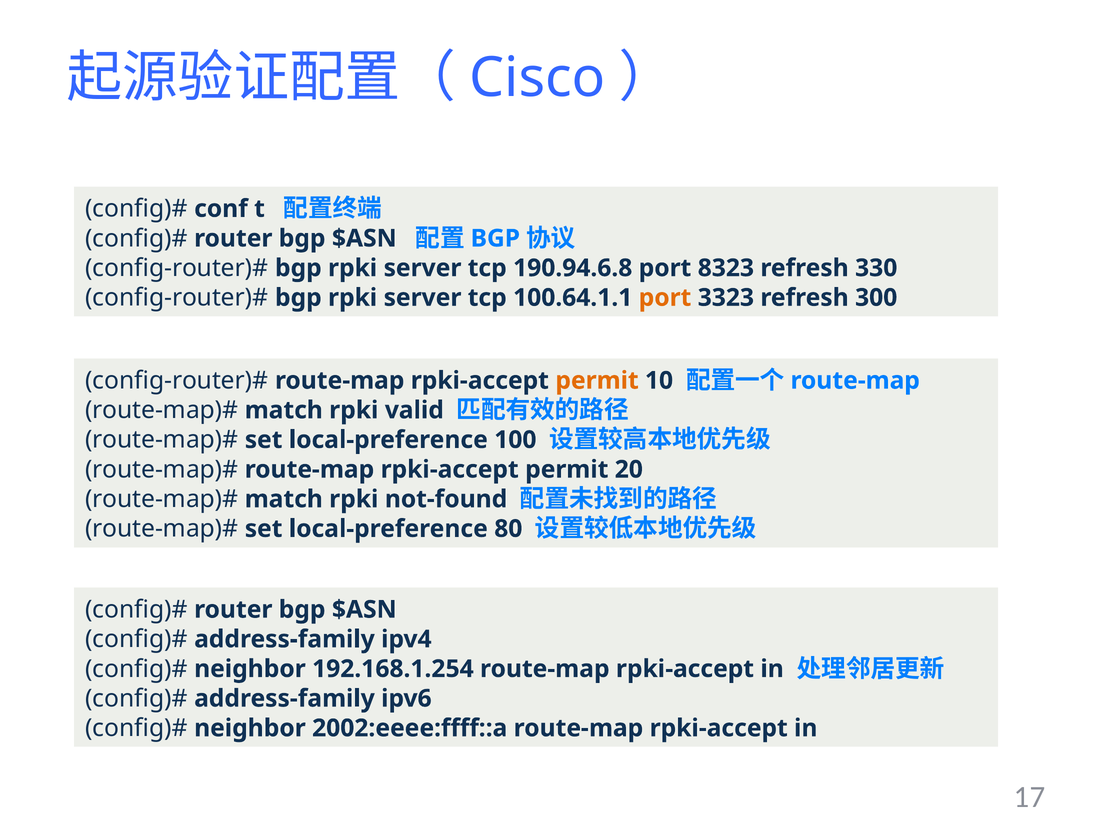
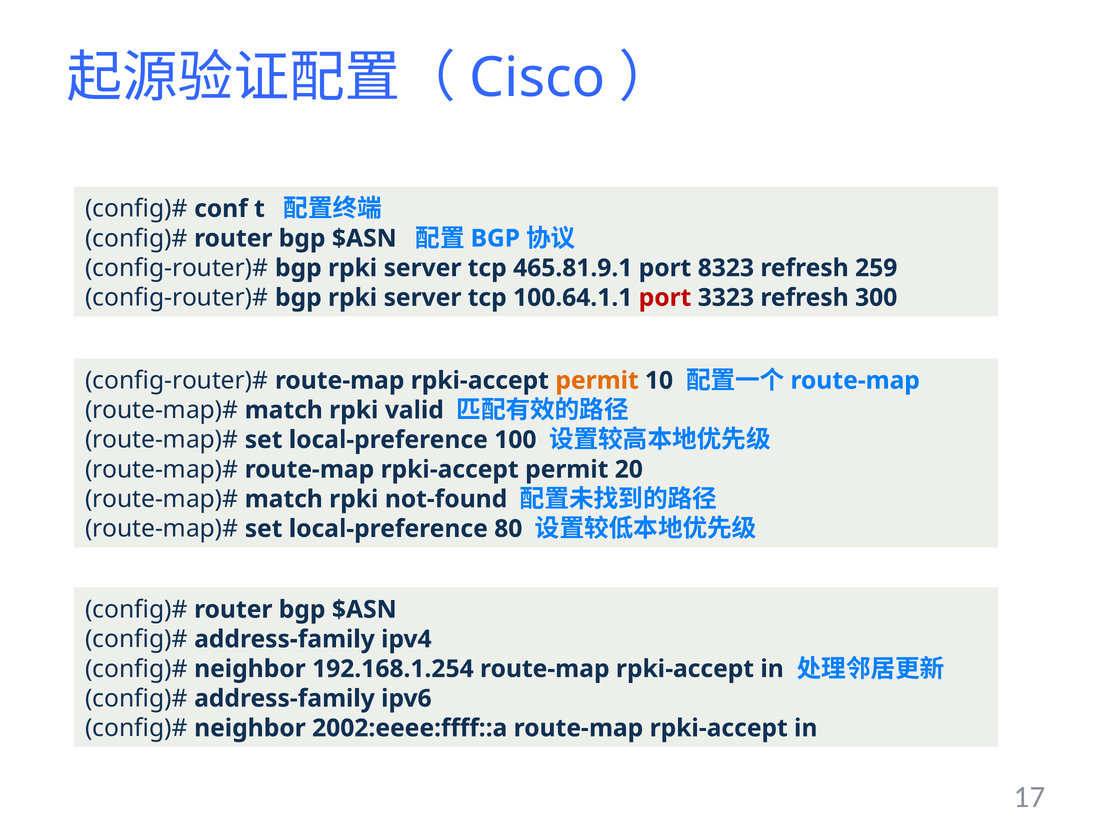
190.94.6.8: 190.94.6.8 -> 465.81.9.1
330: 330 -> 259
port at (665, 298) colour: orange -> red
